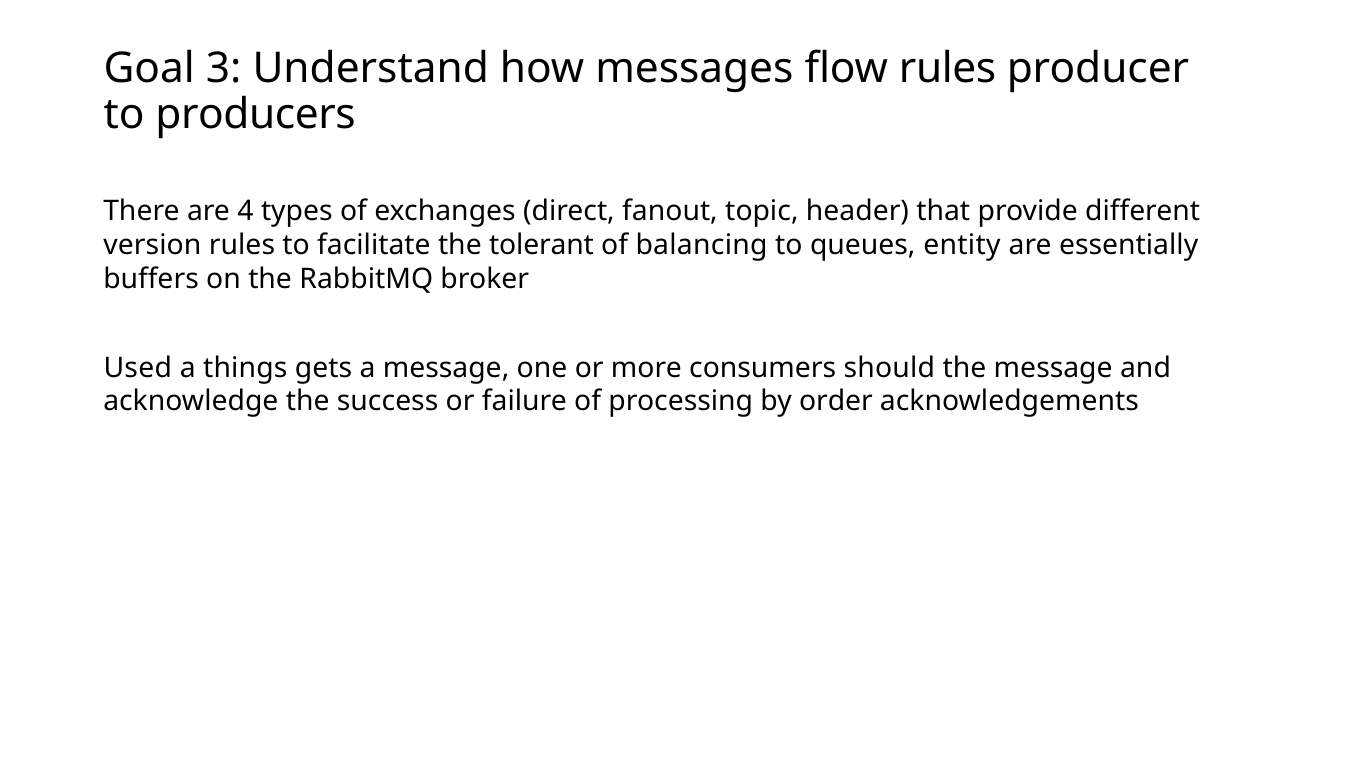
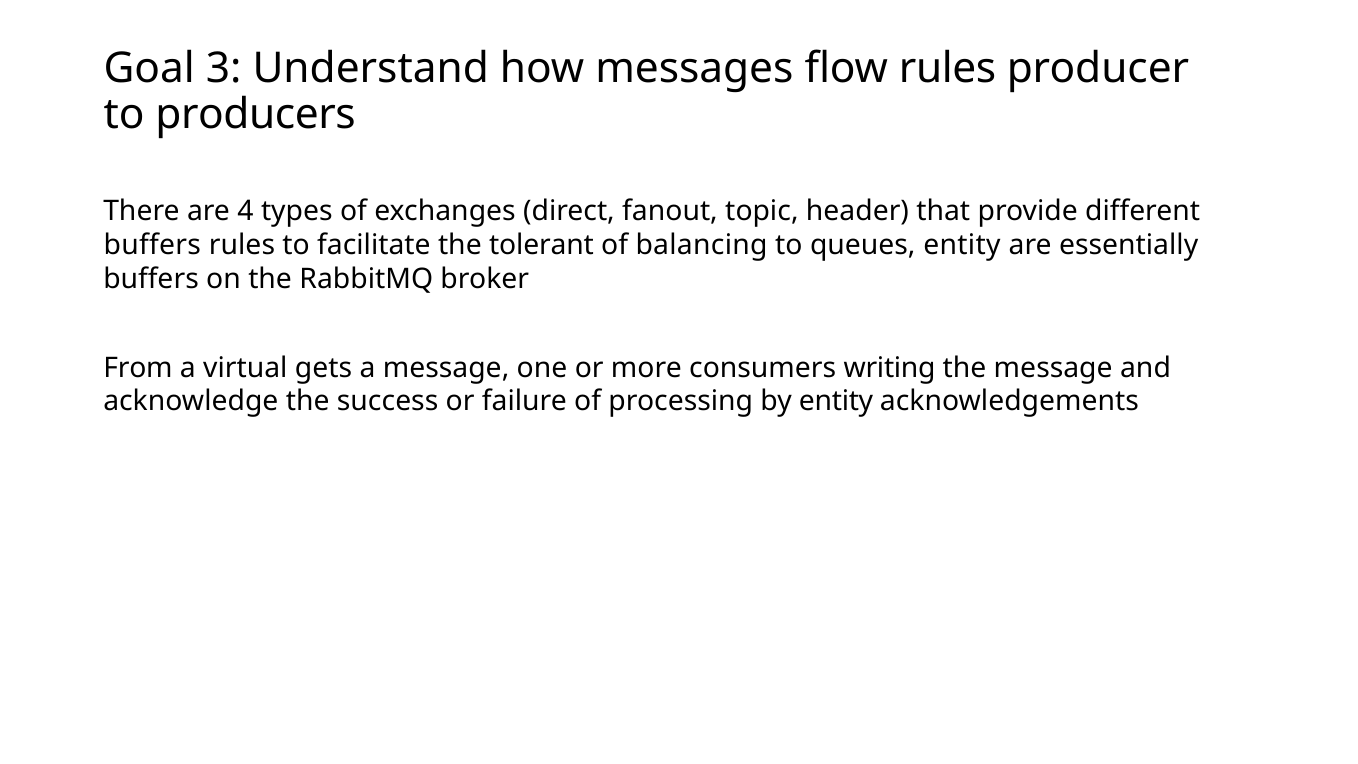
version at (152, 245): version -> buffers
Used: Used -> From
things: things -> virtual
should: should -> writing
by order: order -> entity
